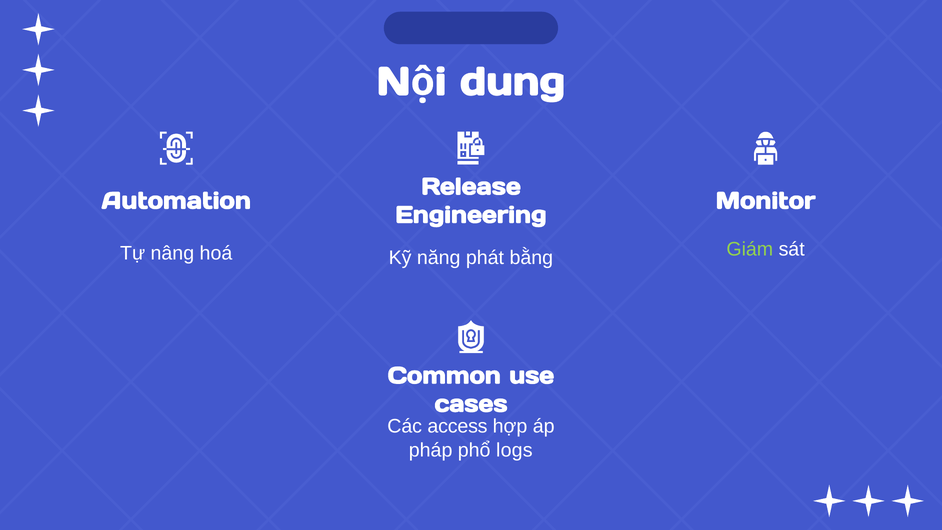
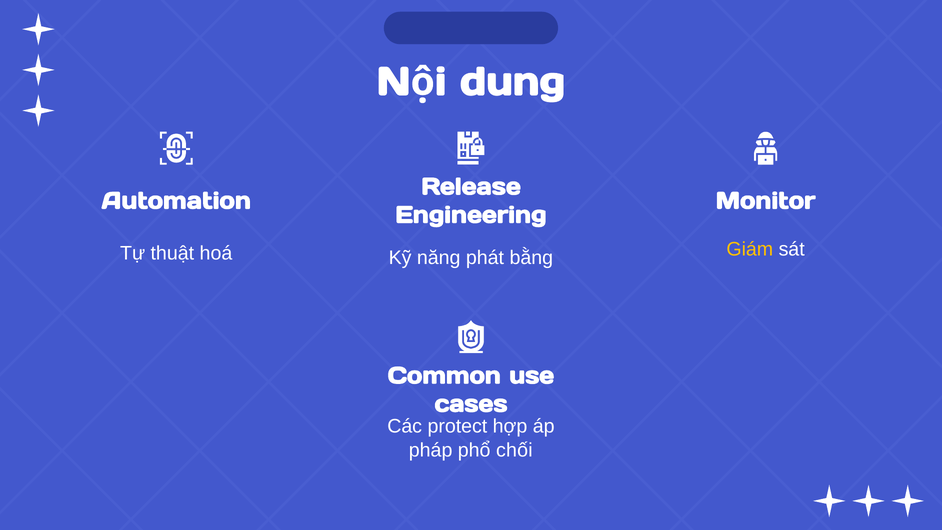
Giám colour: light green -> yellow
nâng: nâng -> thuật
access: access -> protect
logs: logs -> chối
